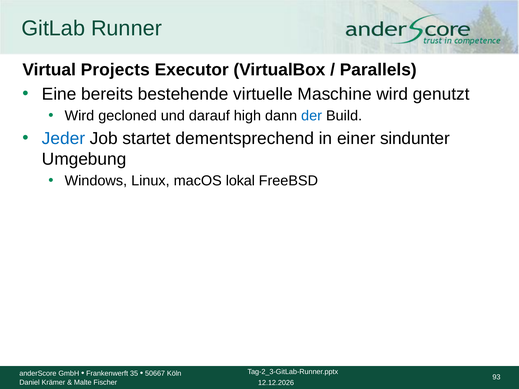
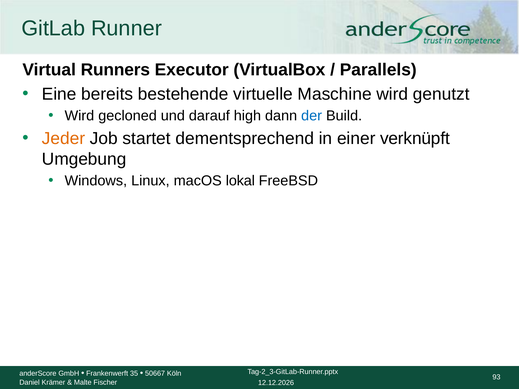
Projects: Projects -> Runners
Jeder colour: blue -> orange
sindunter: sindunter -> verknüpft
